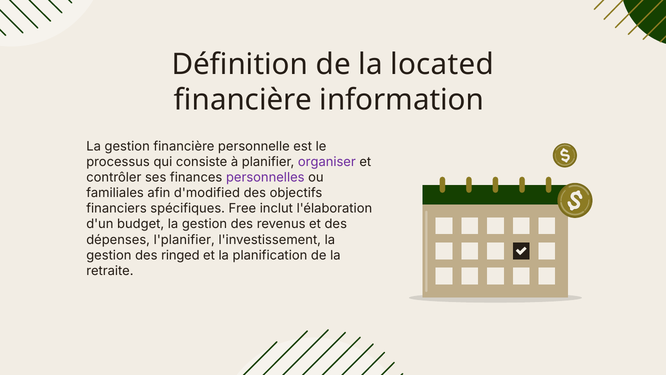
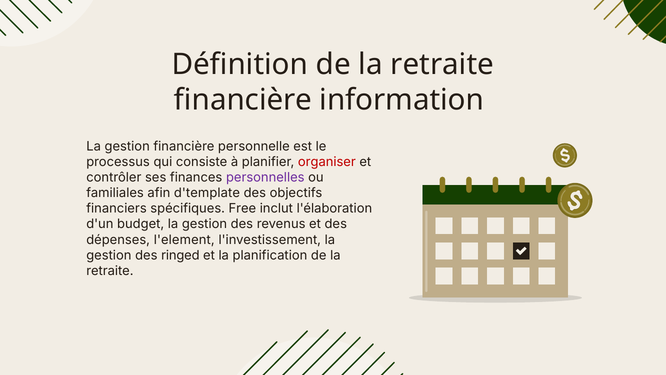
Définition de la located: located -> retraite
organiser colour: purple -> red
d'modified: d'modified -> d'template
l'planifier: l'planifier -> l'element
